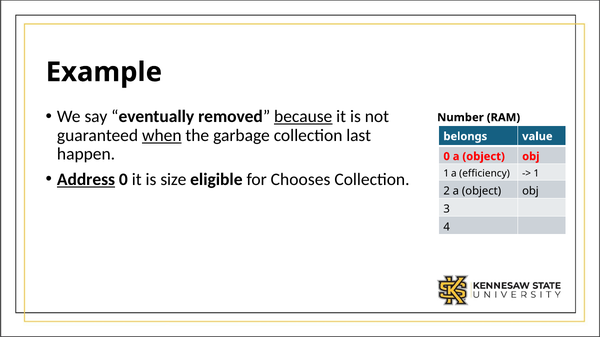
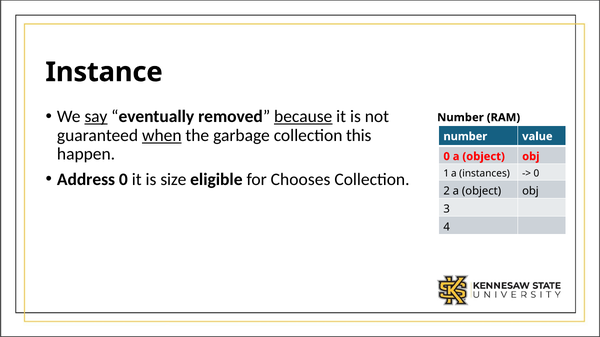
Example: Example -> Instance
say underline: none -> present
last: last -> this
belongs at (465, 137): belongs -> number
Address underline: present -> none
efficiency: efficiency -> instances
1 at (536, 174): 1 -> 0
